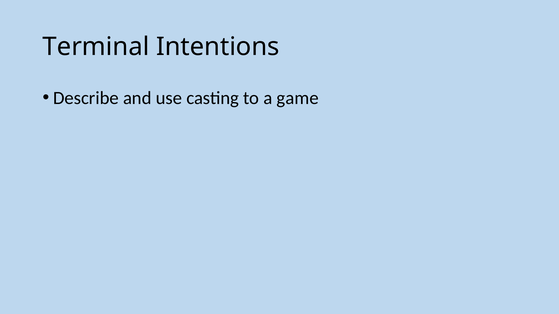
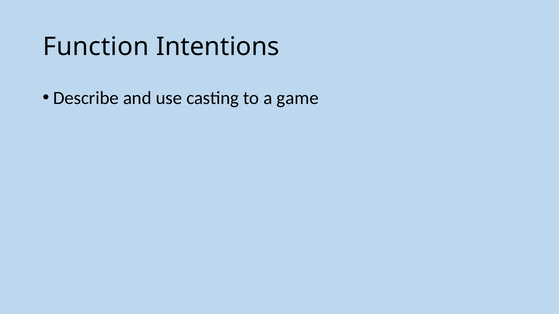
Terminal: Terminal -> Function
